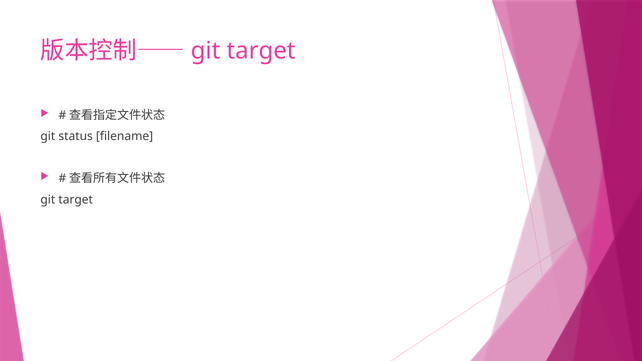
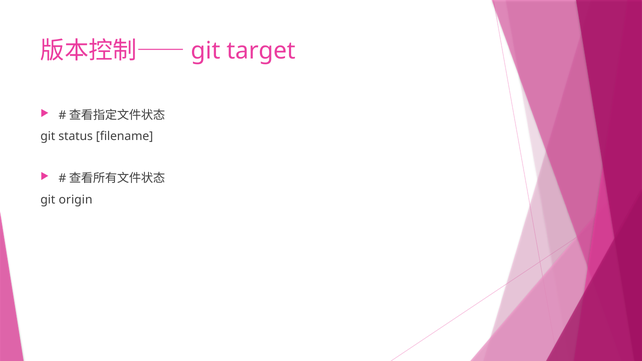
target at (76, 200): target -> origin
